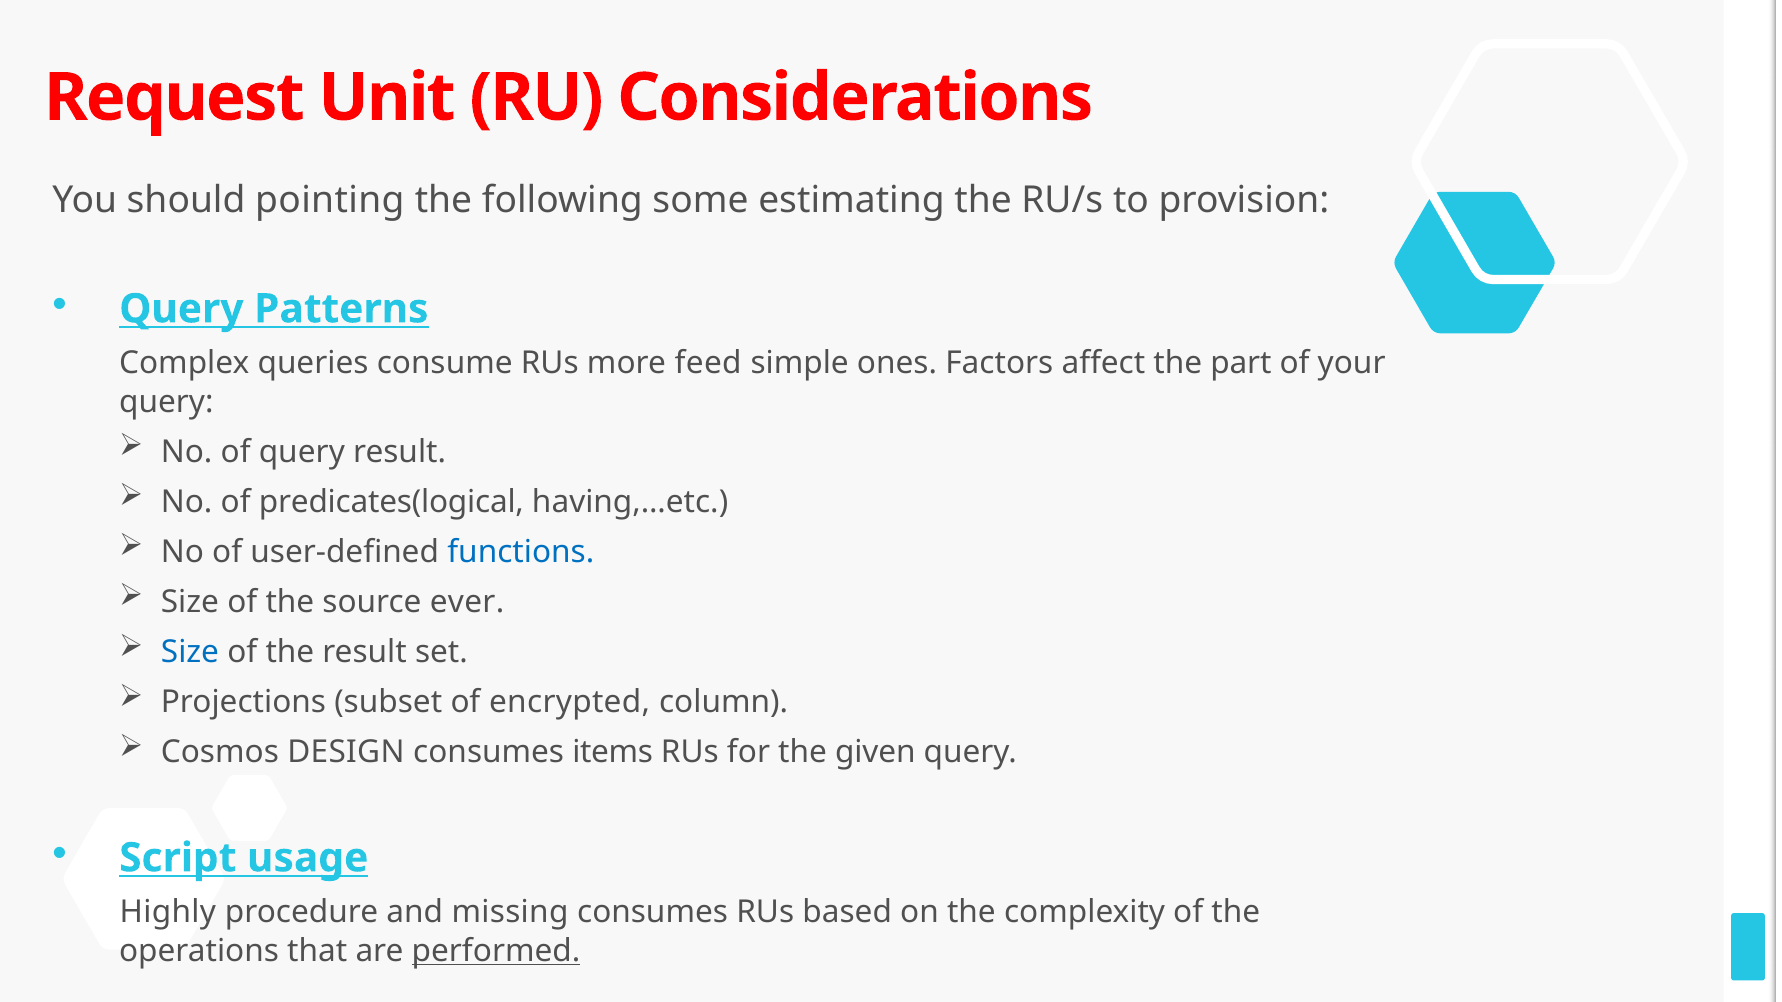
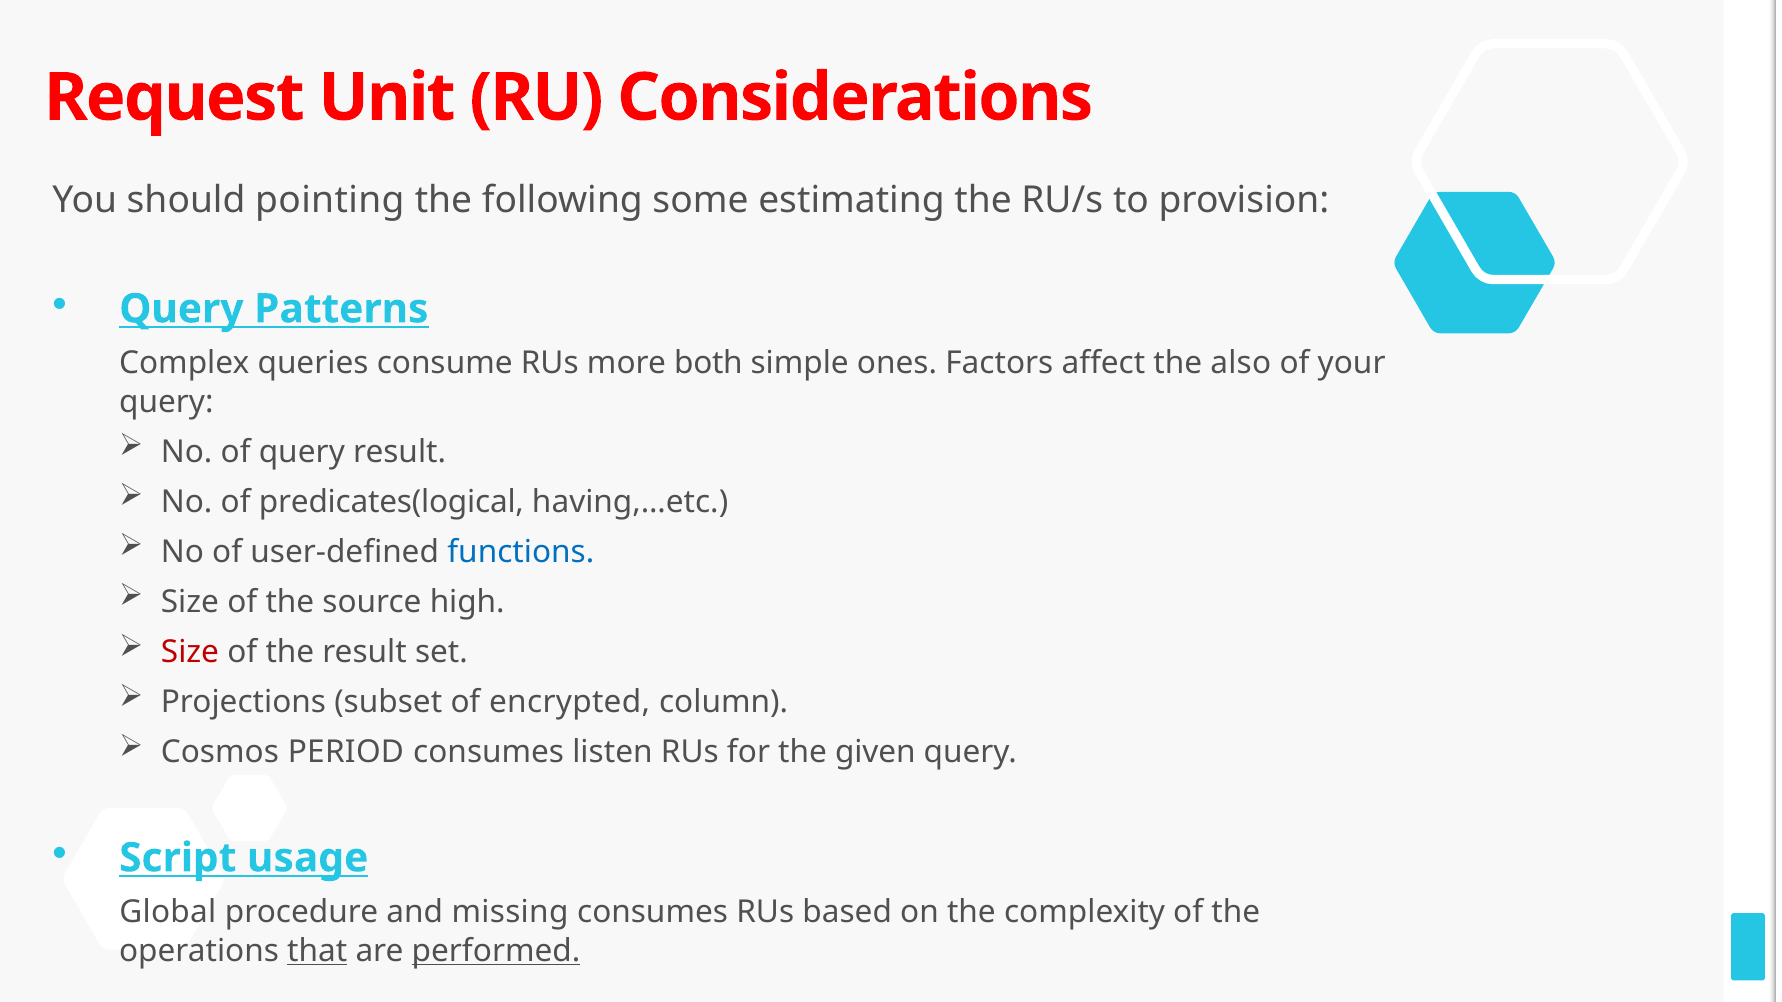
feed: feed -> both
part: part -> also
ever: ever -> high
Size at (190, 652) colour: blue -> red
DESIGN: DESIGN -> PERIOD
items: items -> listen
Highly: Highly -> Global
that underline: none -> present
